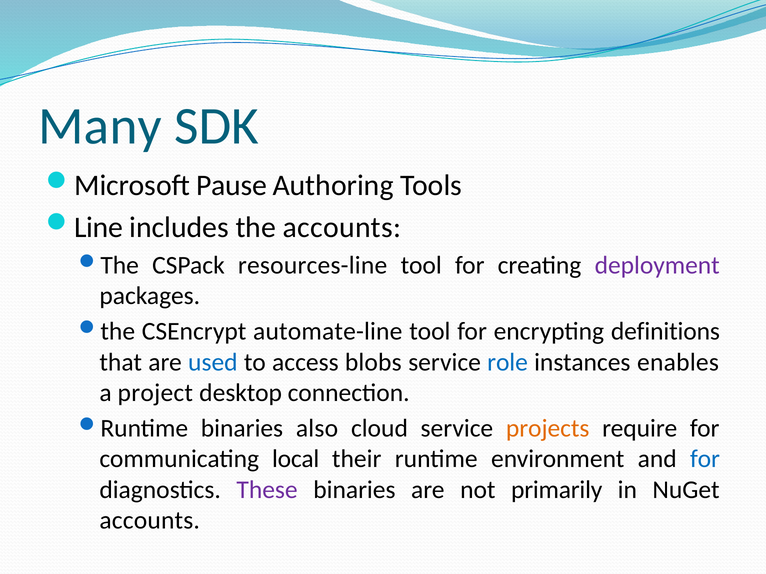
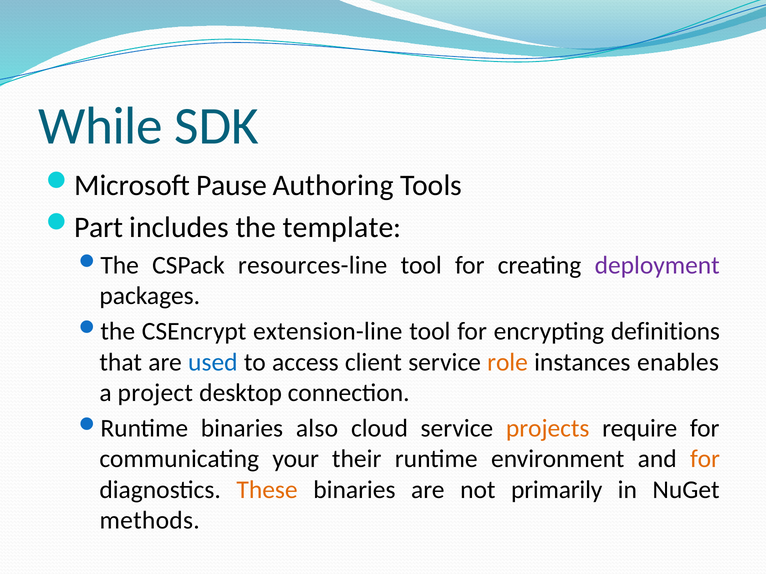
Many: Many -> While
Line: Line -> Part
the accounts: accounts -> template
automate-line: automate-line -> extension-line
blobs: blobs -> client
role colour: blue -> orange
local: local -> your
for at (705, 459) colour: blue -> orange
These colour: purple -> orange
accounts at (150, 521): accounts -> methods
